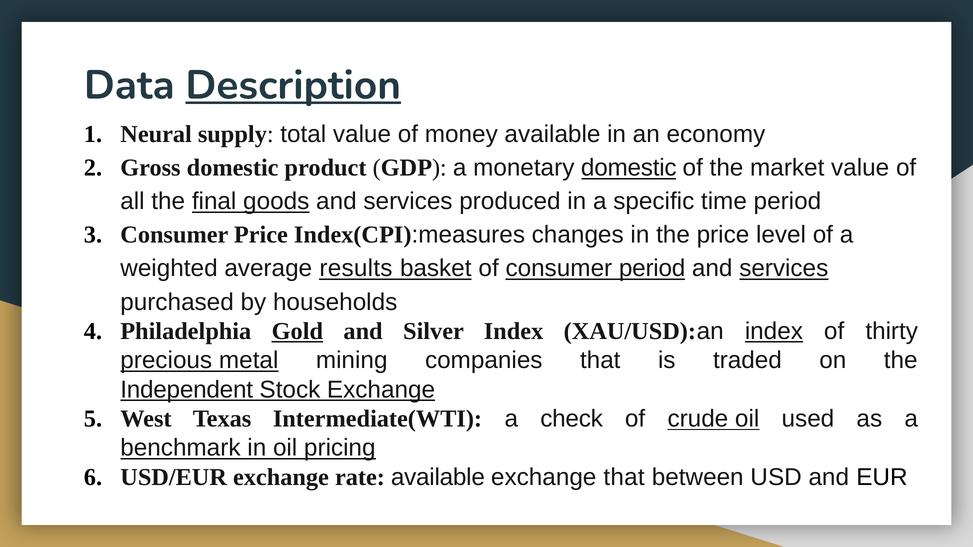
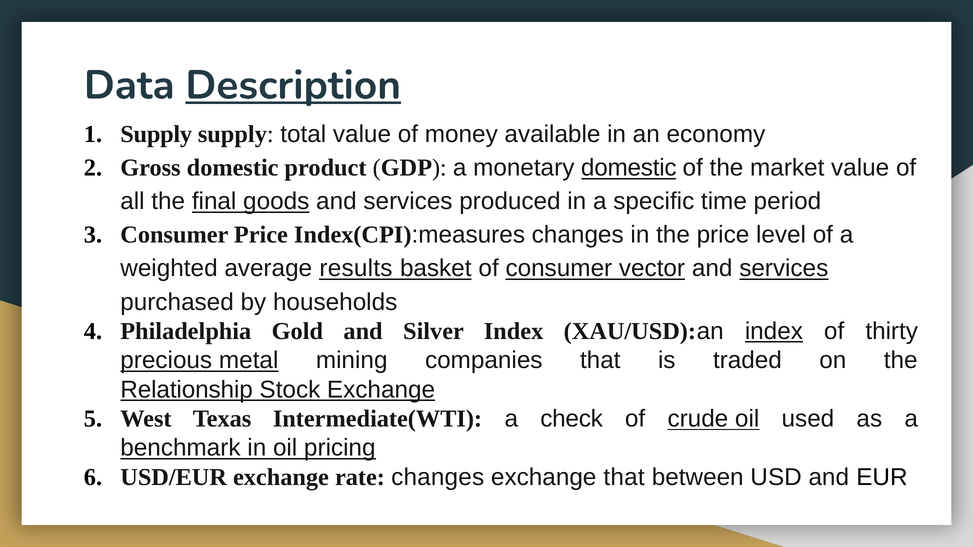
Neural at (156, 134): Neural -> Supply
consumer period: period -> vector
Gold underline: present -> none
Independent: Independent -> Relationship
rate available: available -> changes
